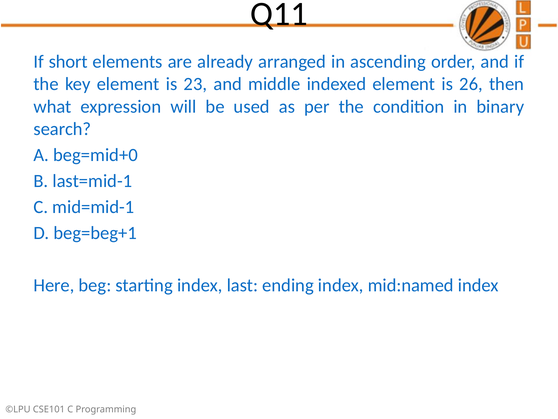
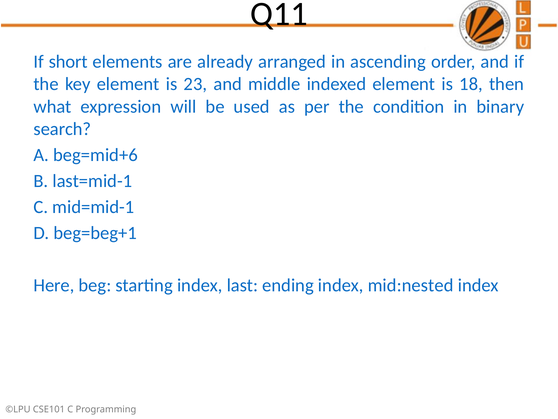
26: 26 -> 18
beg=mid+0: beg=mid+0 -> beg=mid+6
mid:named: mid:named -> mid:nested
